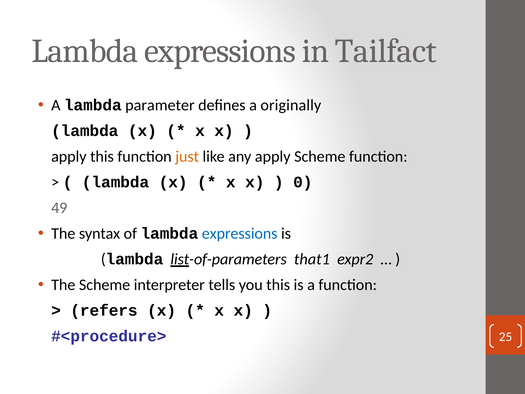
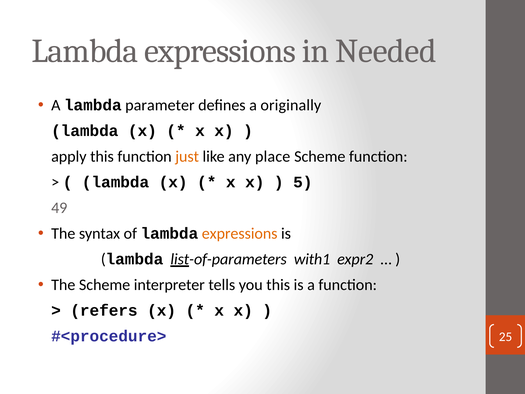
Tailfact: Tailfact -> Needed
any apply: apply -> place
0: 0 -> 5
expressions at (240, 233) colour: blue -> orange
that1: that1 -> with1
